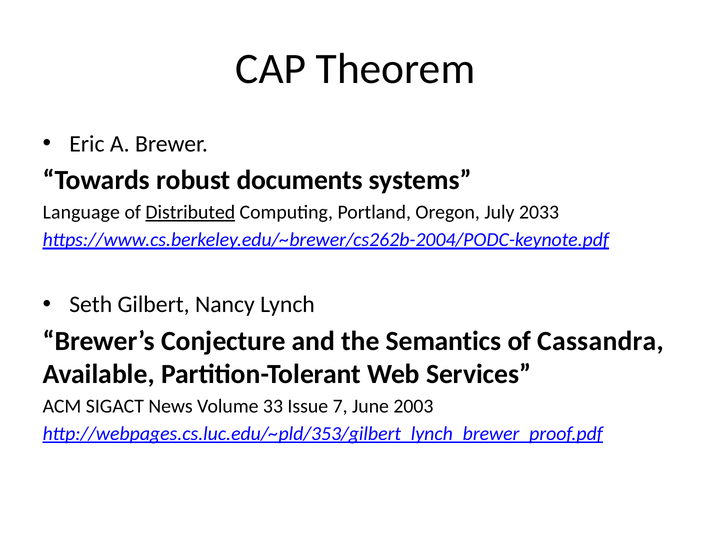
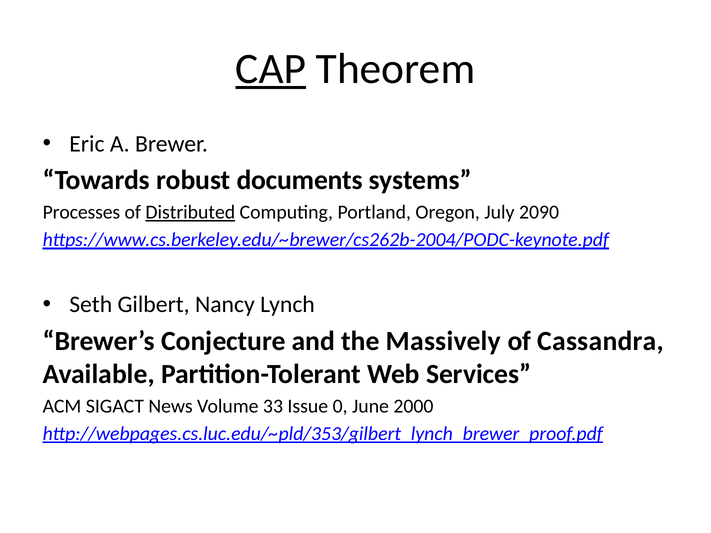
CAP underline: none -> present
Language: Language -> Processes
2033: 2033 -> 2090
Semantics: Semantics -> Massively
7: 7 -> 0
2003: 2003 -> 2000
